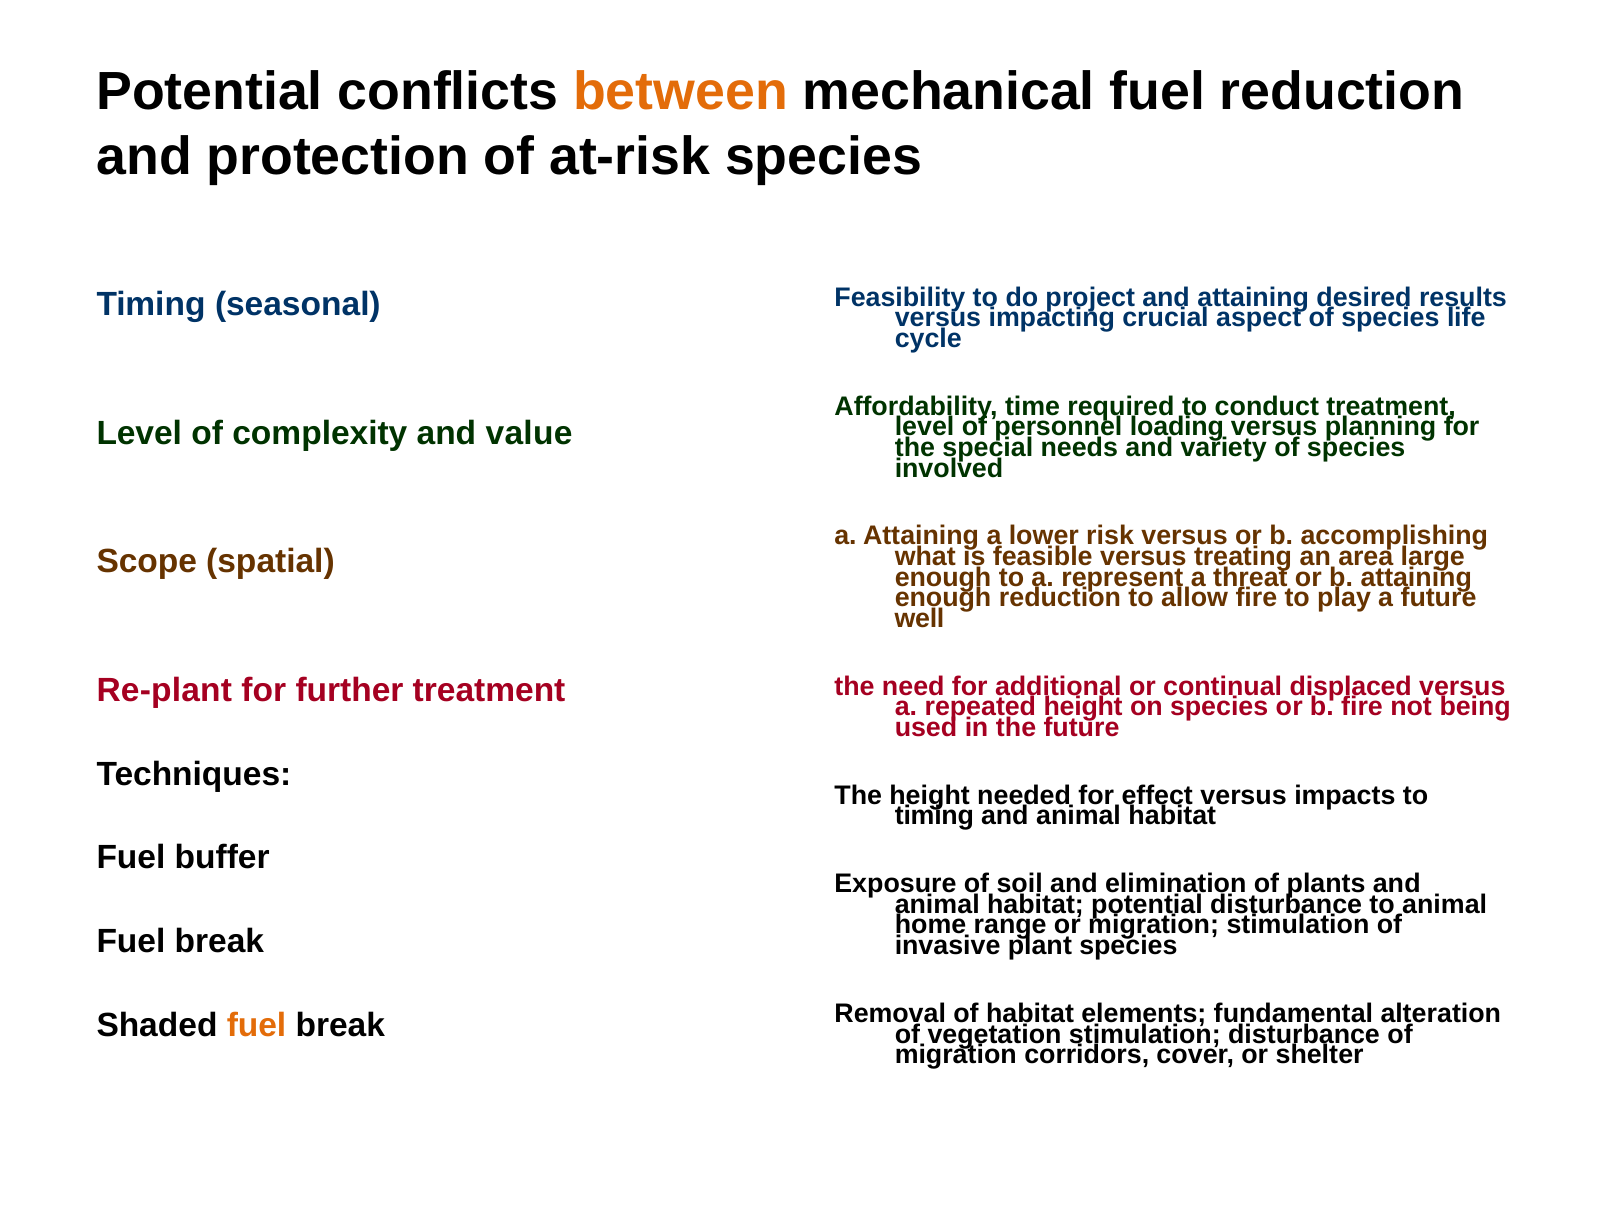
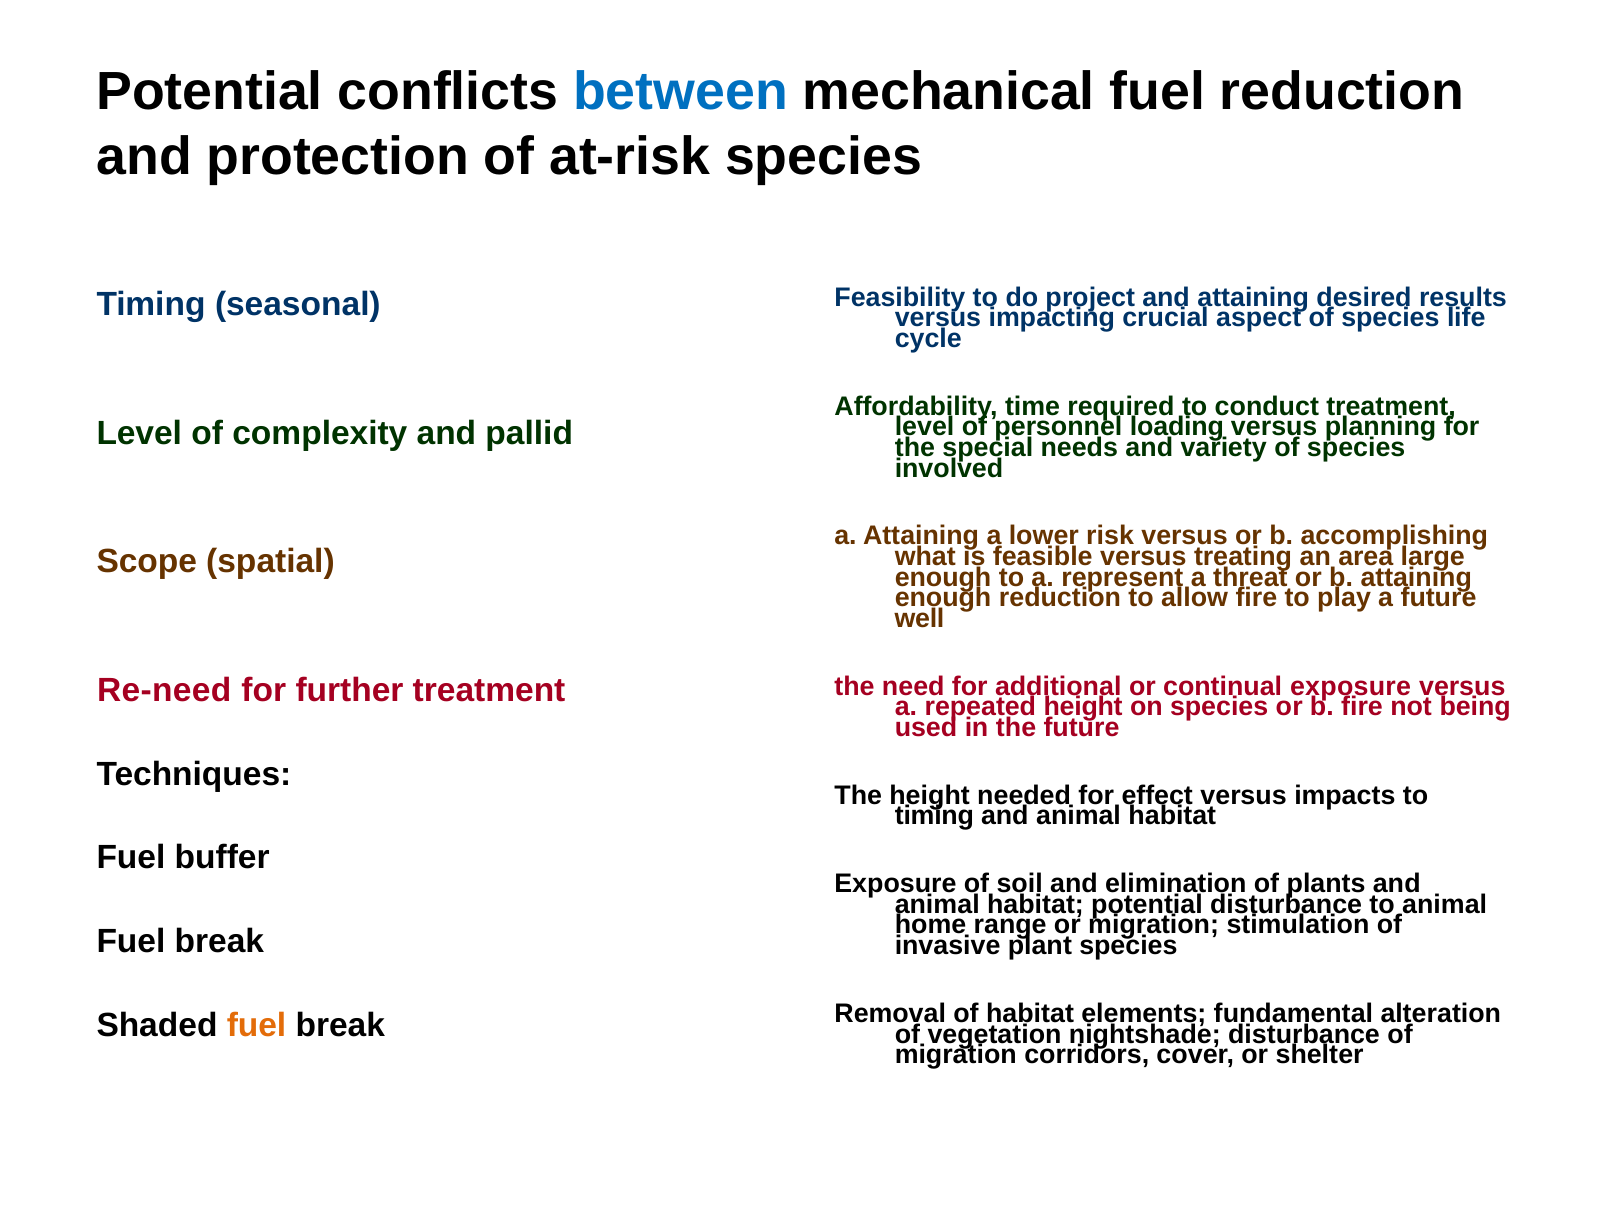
between colour: orange -> blue
value: value -> pallid
continual displaced: displaced -> exposure
Re-plant: Re-plant -> Re-need
vegetation stimulation: stimulation -> nightshade
